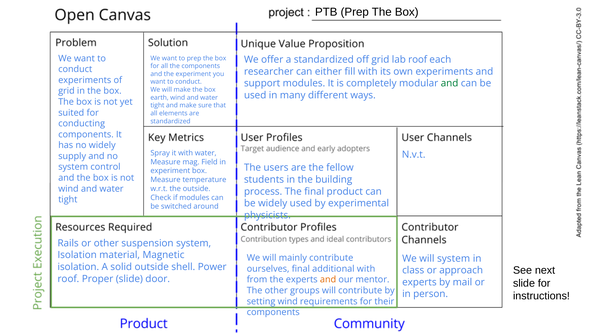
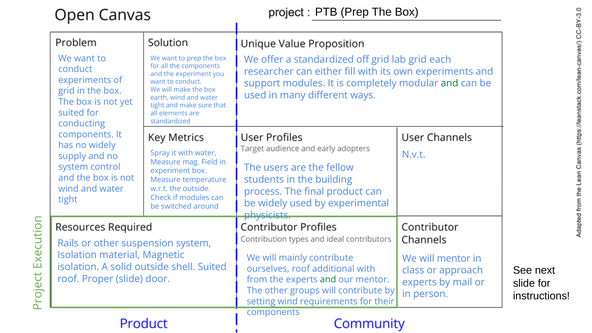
lab roof: roof -> grid
will system: system -> mentor
shell Power: Power -> Suited
ourselves final: final -> roof
and at (328, 280) colour: orange -> green
